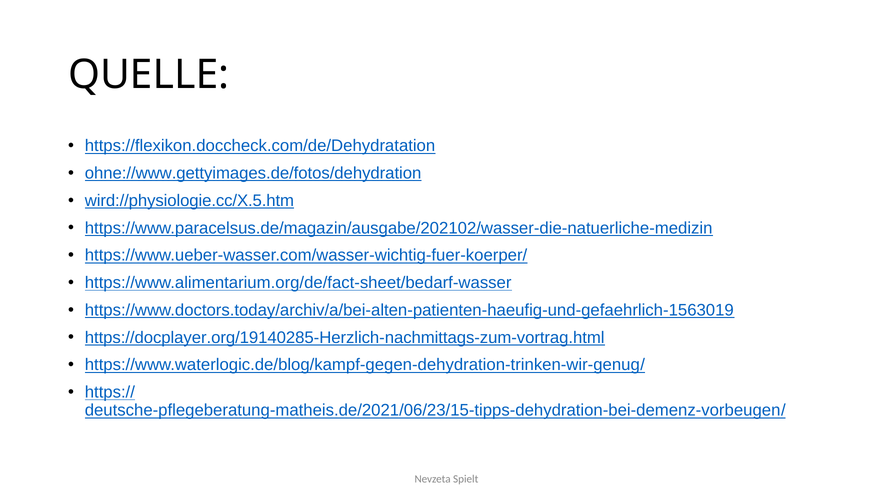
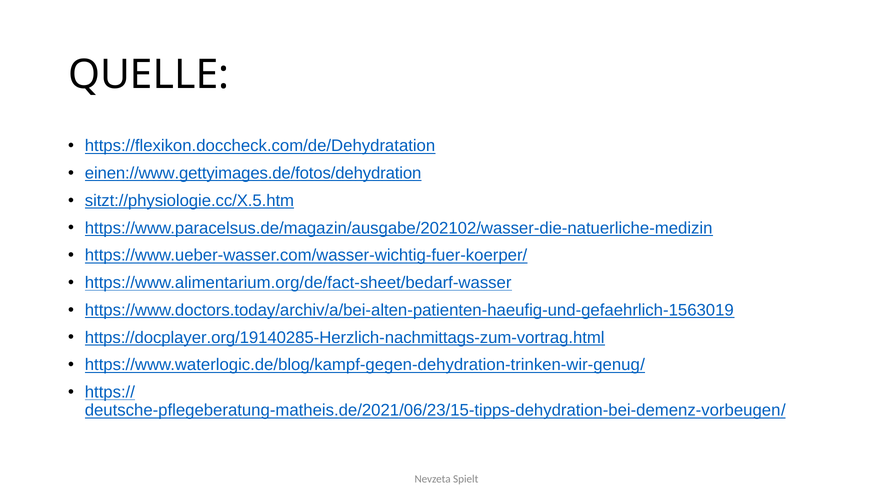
ohne://www.gettyimages.de/fotos/dehydration: ohne://www.gettyimages.de/fotos/dehydration -> einen://www.gettyimages.de/fotos/dehydration
wird://physiologie.cc/X.5.htm: wird://physiologie.cc/X.5.htm -> sitzt://physiologie.cc/X.5.htm
